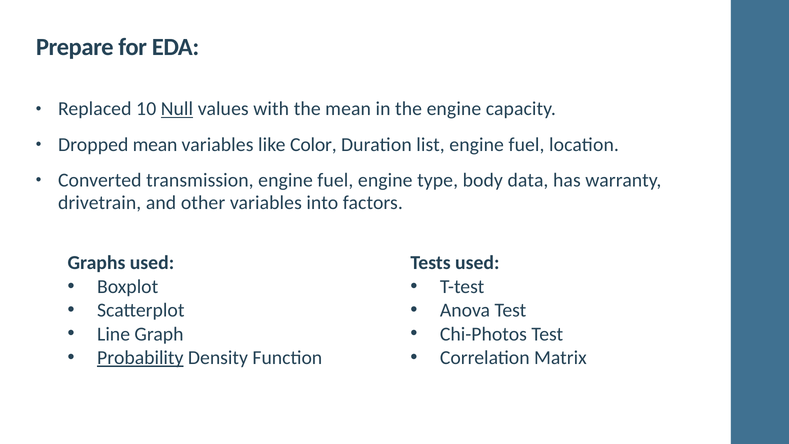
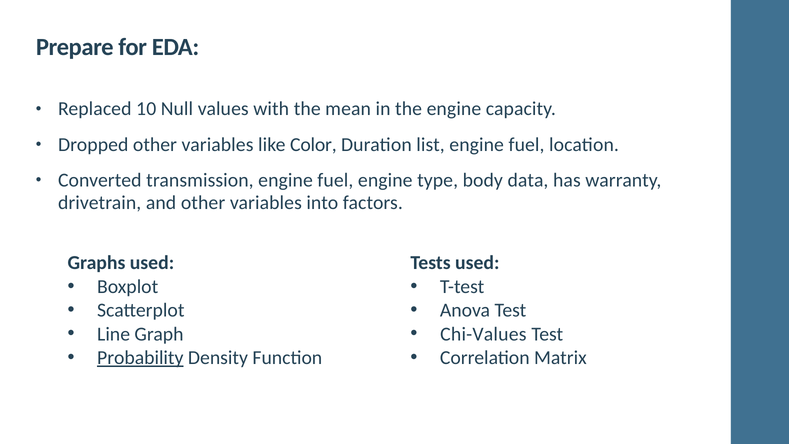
Null underline: present -> none
Dropped mean: mean -> other
Chi-Photos: Chi-Photos -> Chi-Values
